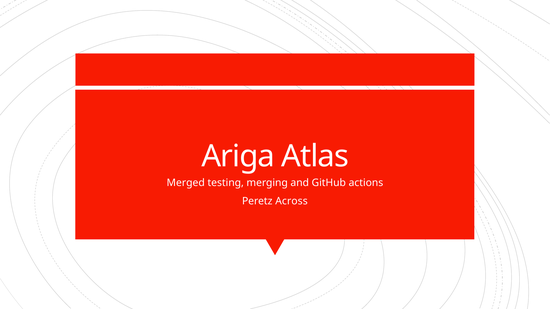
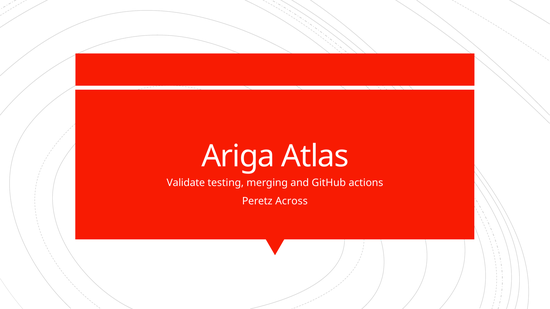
Merged: Merged -> Validate
